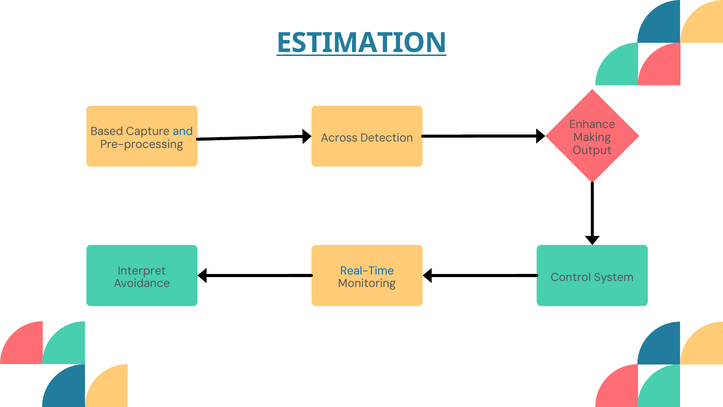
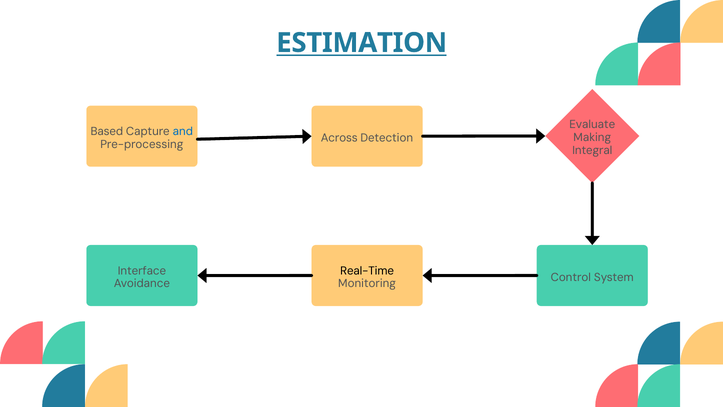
Enhance: Enhance -> Evaluate
Output: Output -> Integral
Interpret: Interpret -> Interface
Real-Time colour: blue -> black
